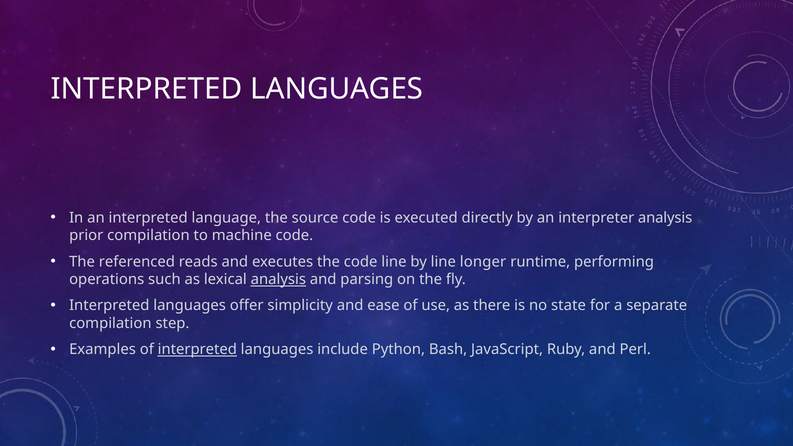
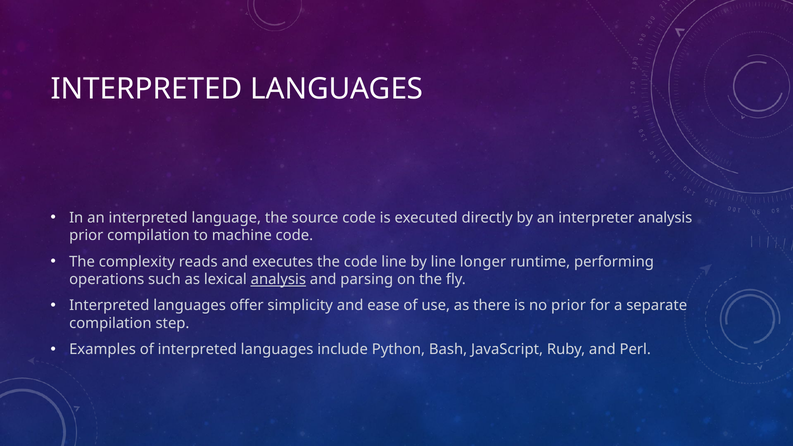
referenced: referenced -> complexity
no state: state -> prior
interpreted at (197, 350) underline: present -> none
